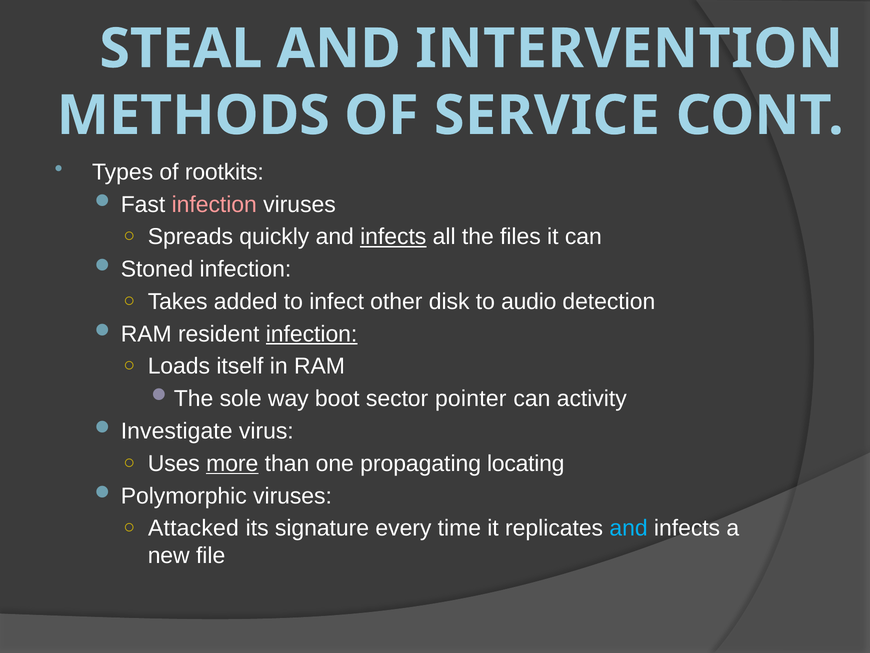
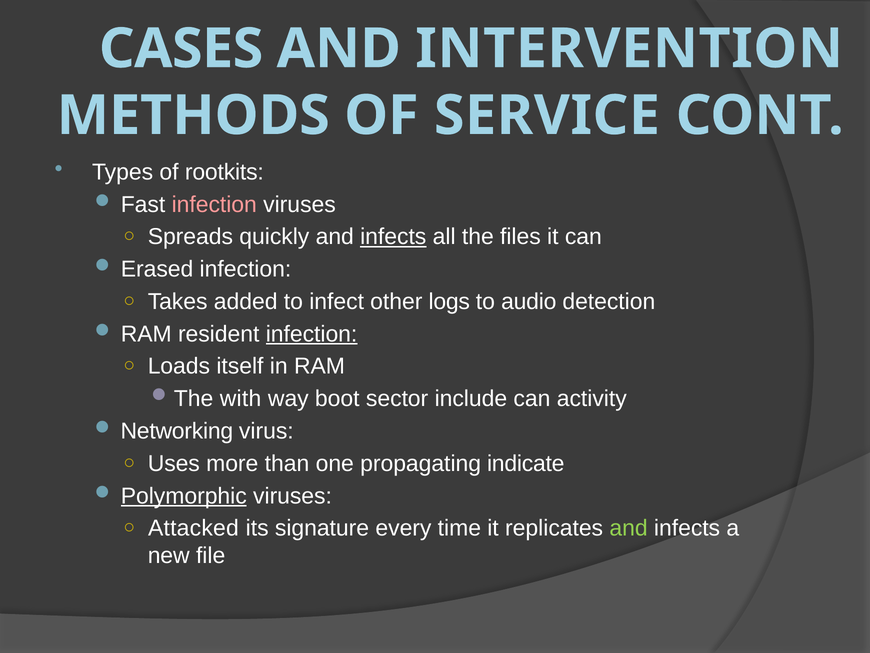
STEAL: STEAL -> CASES
Stoned: Stoned -> Erased
disk: disk -> logs
sole: sole -> with
pointer: pointer -> include
Investigate: Investigate -> Networking
more underline: present -> none
locating: locating -> indicate
Polymorphic underline: none -> present
and at (629, 528) colour: light blue -> light green
